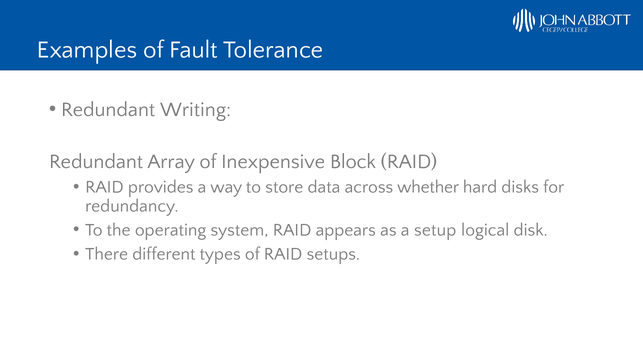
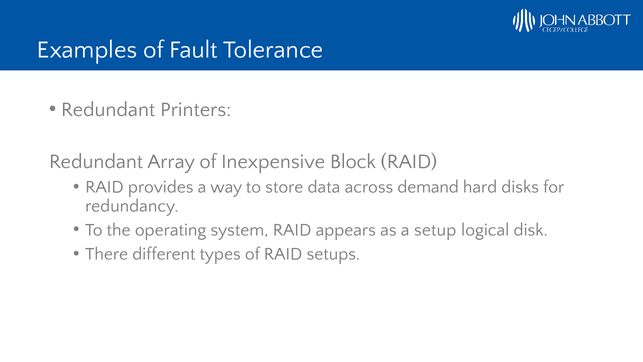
Writing: Writing -> Printers
whether: whether -> demand
